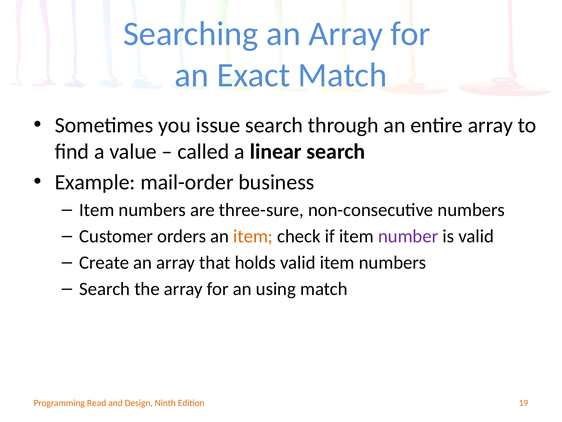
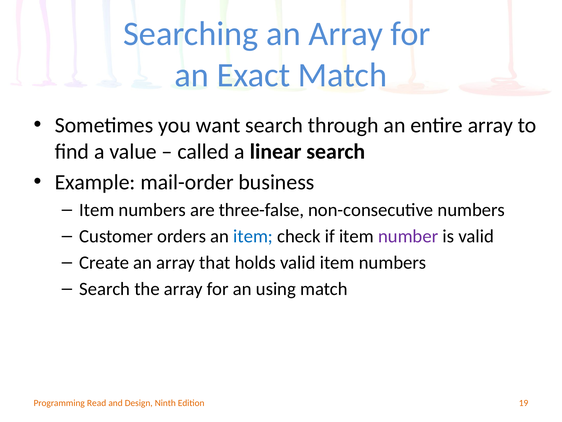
issue: issue -> want
three-sure: three-sure -> three-false
item at (253, 236) colour: orange -> blue
